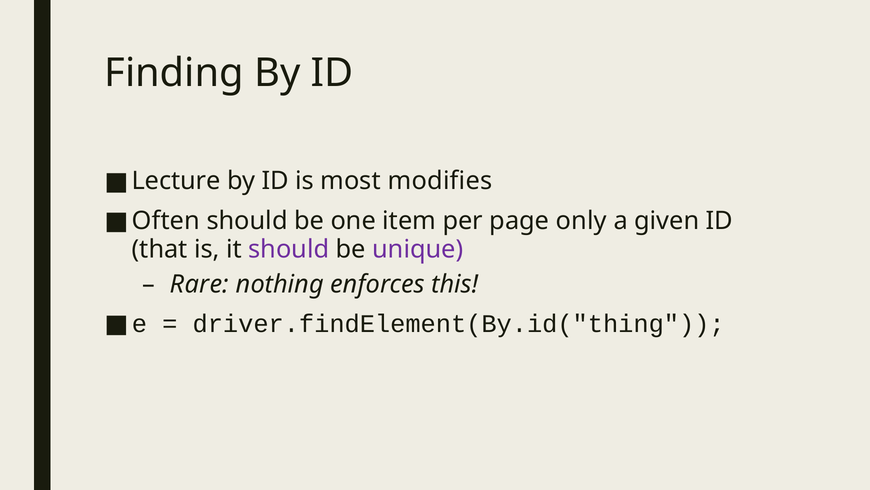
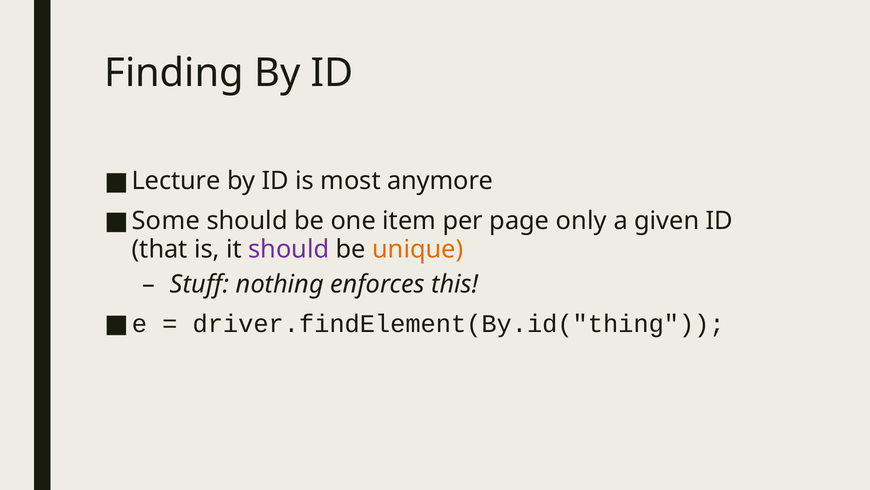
modifies: modifies -> anymore
Often: Often -> Some
unique colour: purple -> orange
Rare: Rare -> Stuff
